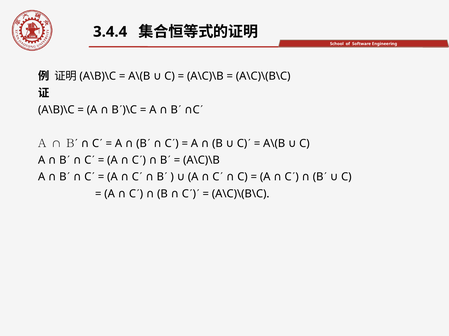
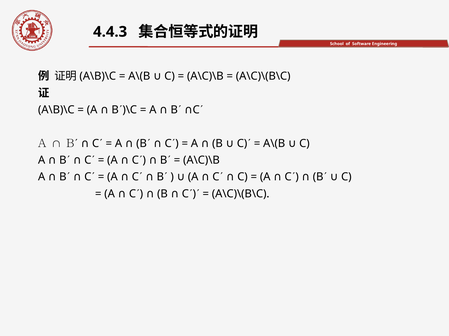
3.4.4: 3.4.4 -> 4.4.3
